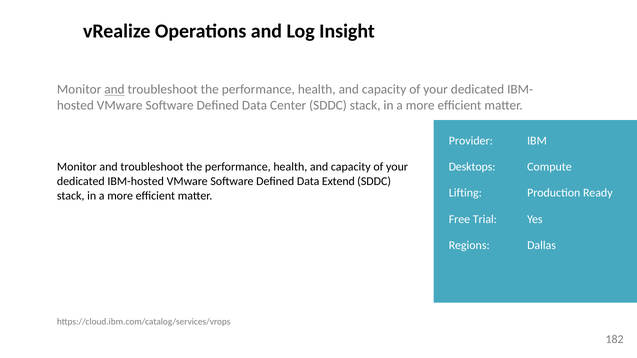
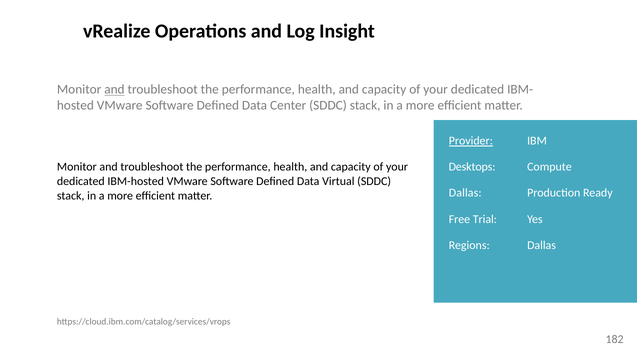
Provider underline: none -> present
Extend: Extend -> Virtual
Lifting at (465, 193): Lifting -> Dallas
